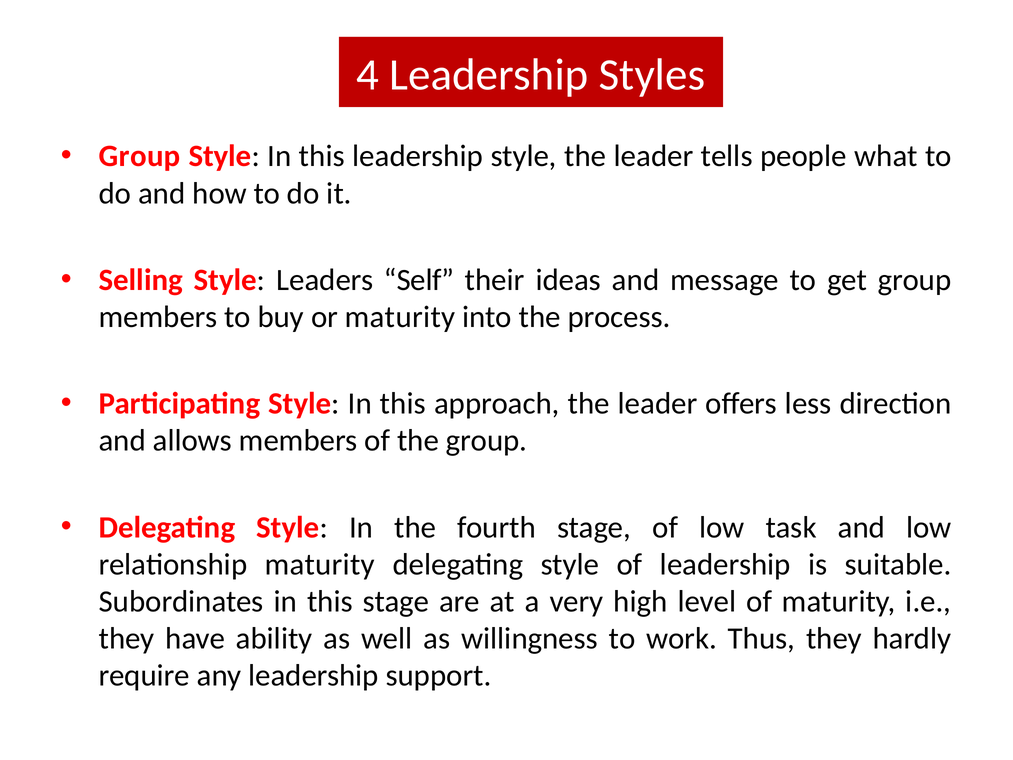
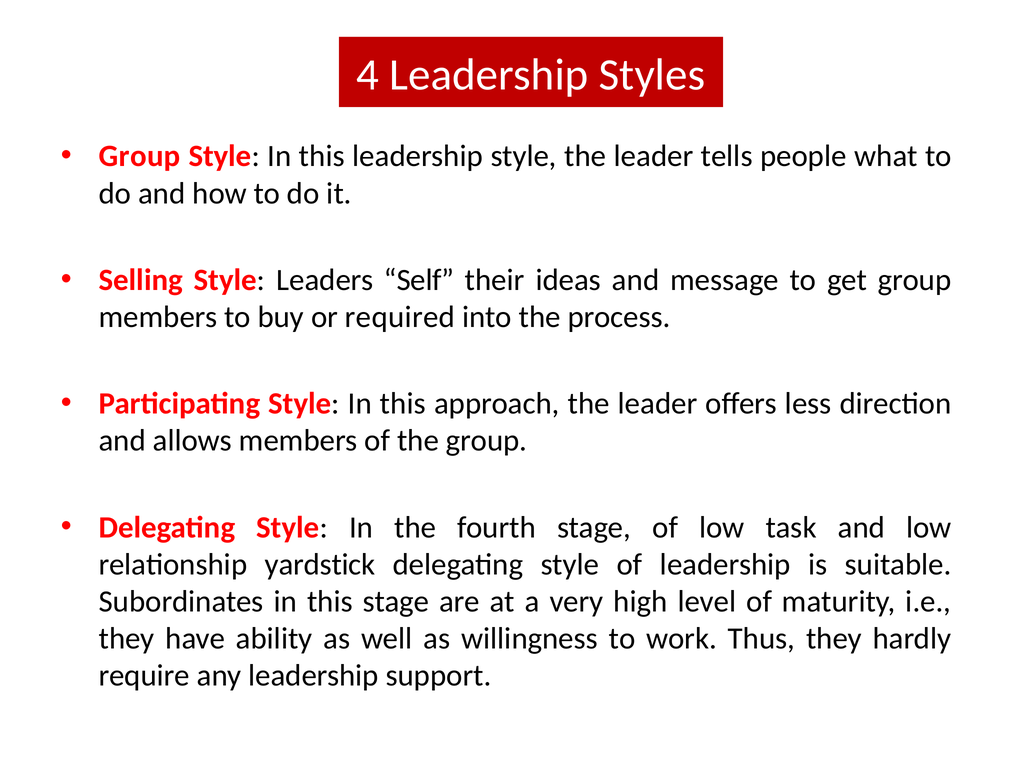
or maturity: maturity -> required
relationship maturity: maturity -> yardstick
